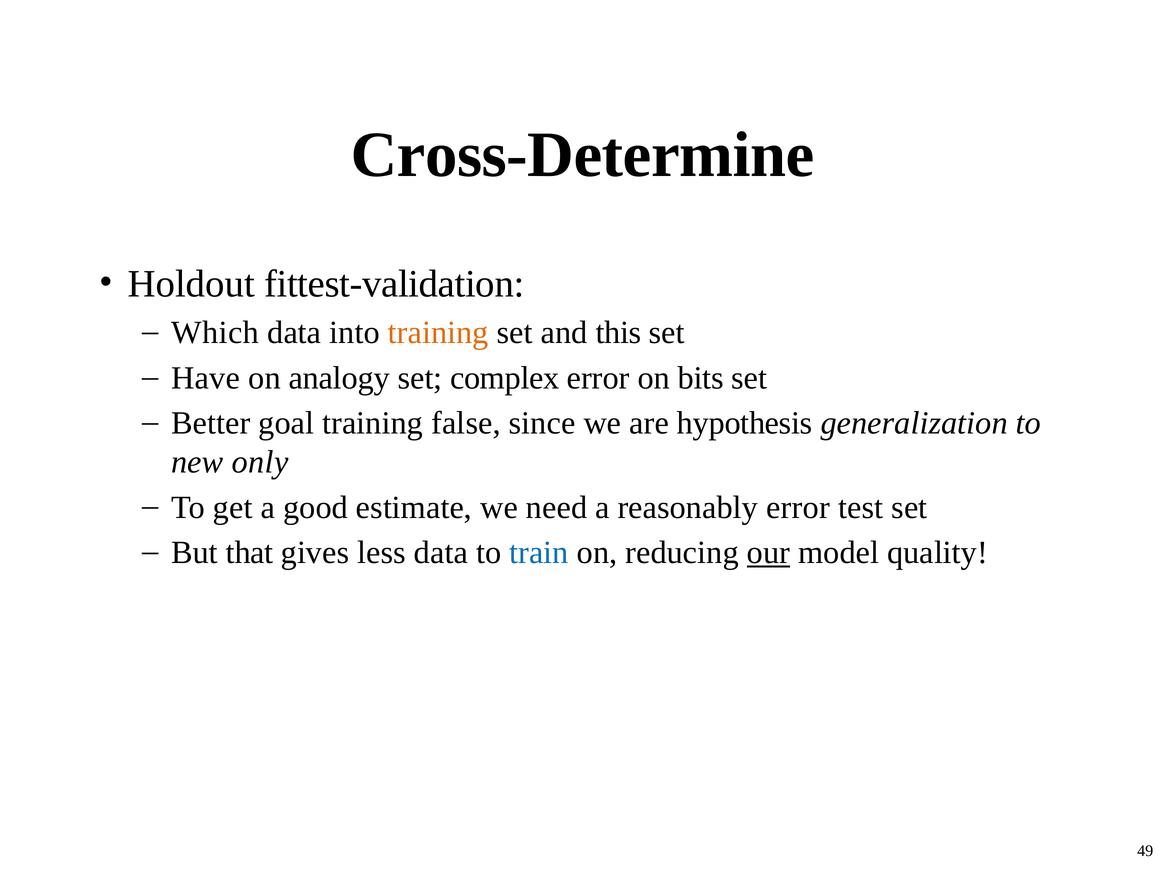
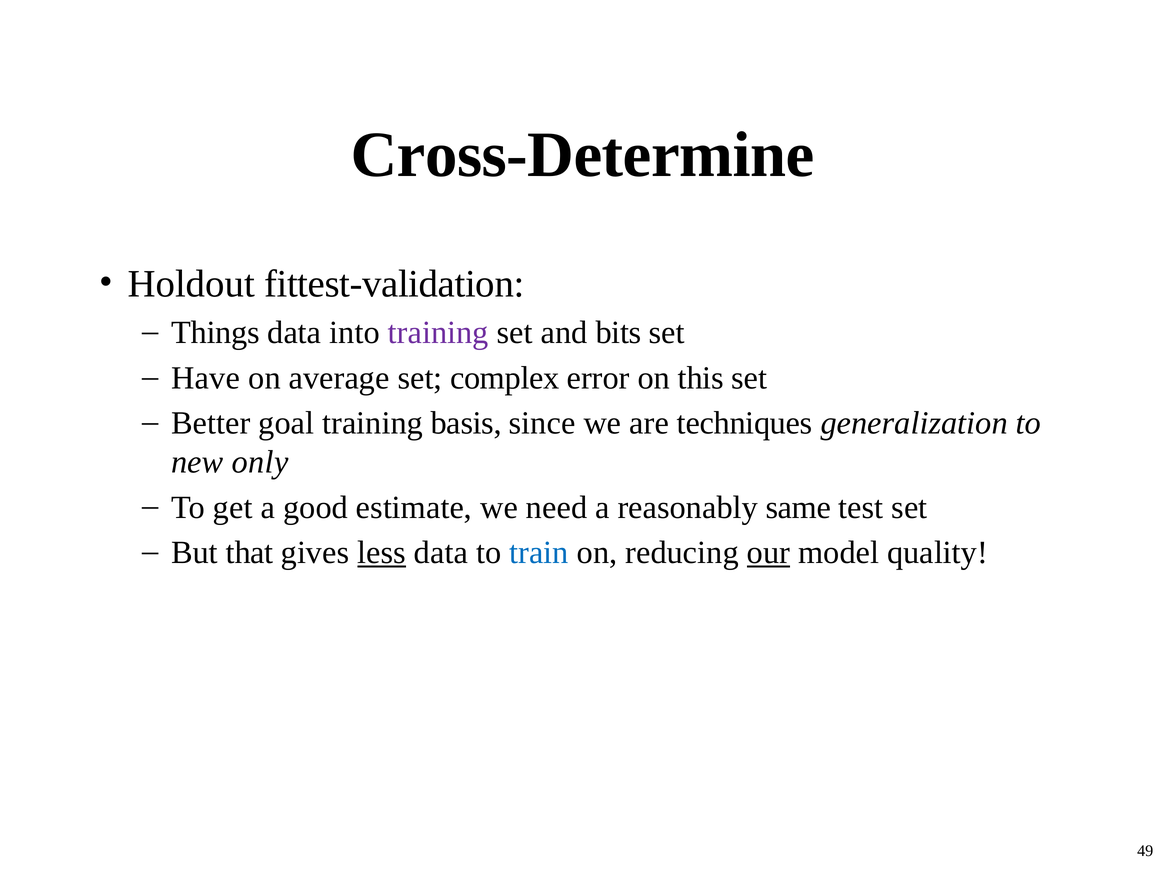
Which: Which -> Things
training at (438, 333) colour: orange -> purple
this: this -> bits
analogy: analogy -> average
bits: bits -> this
false: false -> basis
hypothesis: hypothesis -> techniques
reasonably error: error -> same
less underline: none -> present
